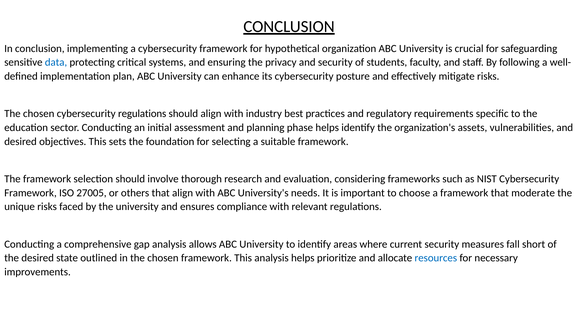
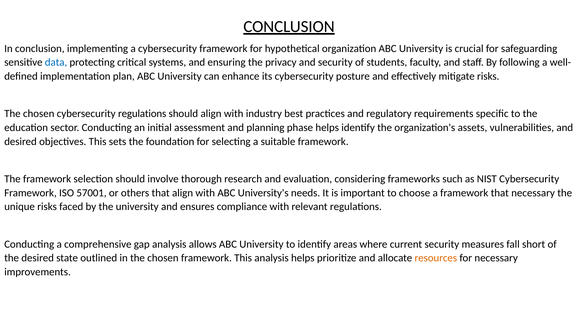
27005: 27005 -> 57001
that moderate: moderate -> necessary
resources colour: blue -> orange
